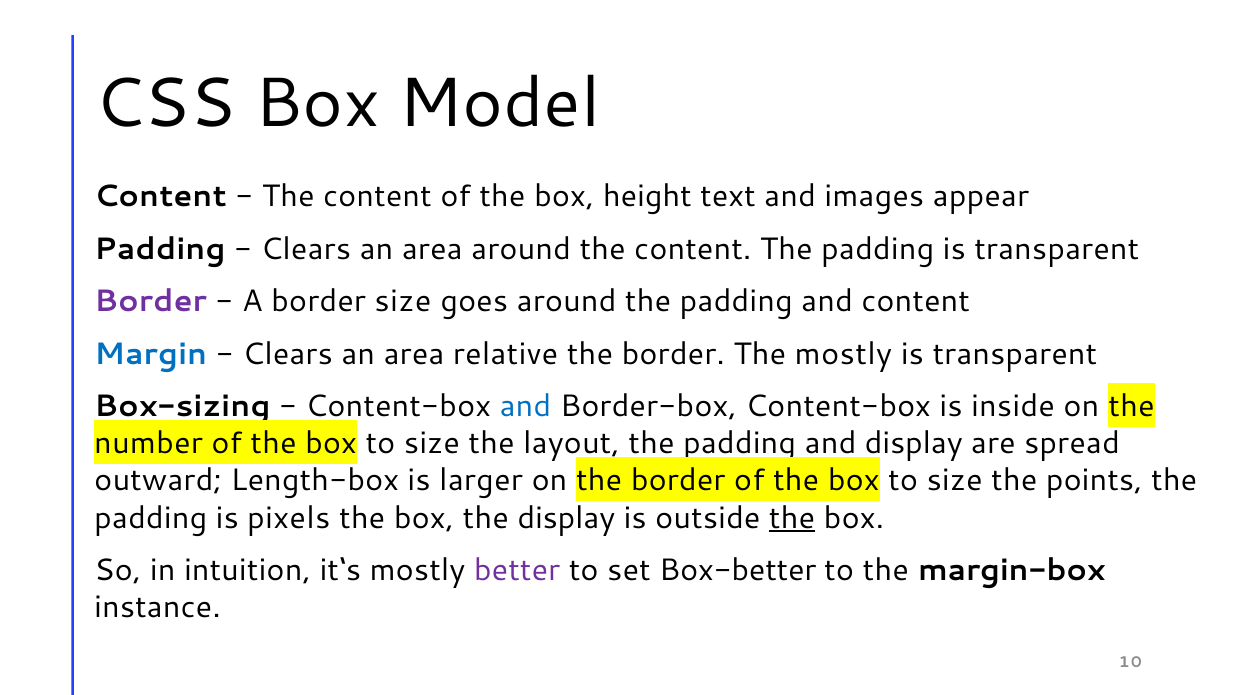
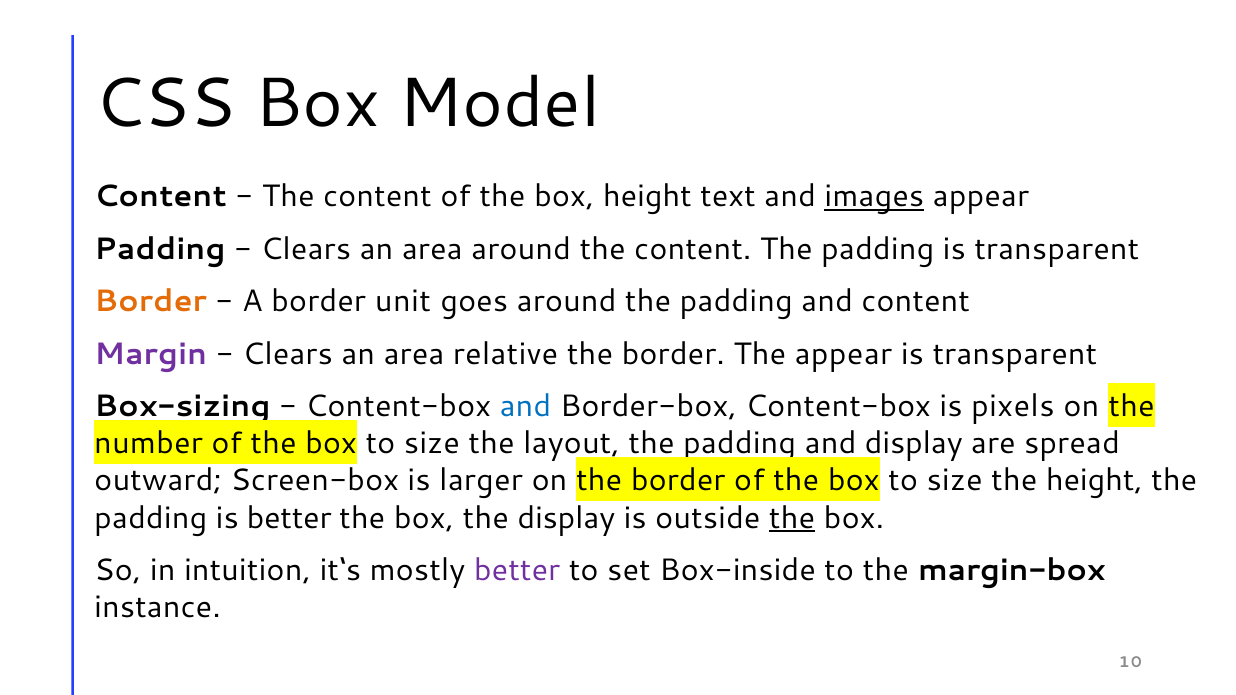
images underline: none -> present
Border at (151, 302) colour: purple -> orange
border size: size -> unit
Margin colour: blue -> purple
The mostly: mostly -> appear
inside: inside -> pixels
Length-box: Length-box -> Screen-box
the points: points -> height
is pixels: pixels -> better
Box-better: Box-better -> Box-inside
